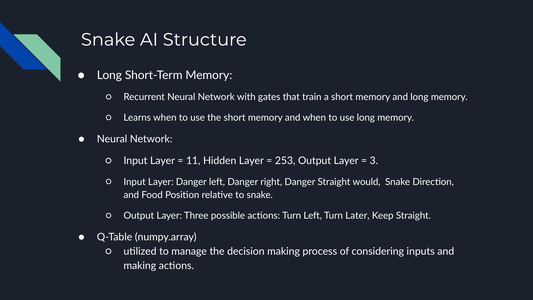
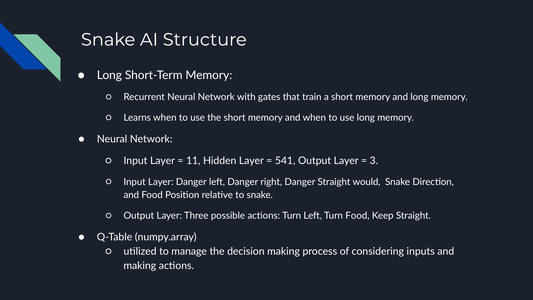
253: 253 -> 541
Turn Later: Later -> Food
